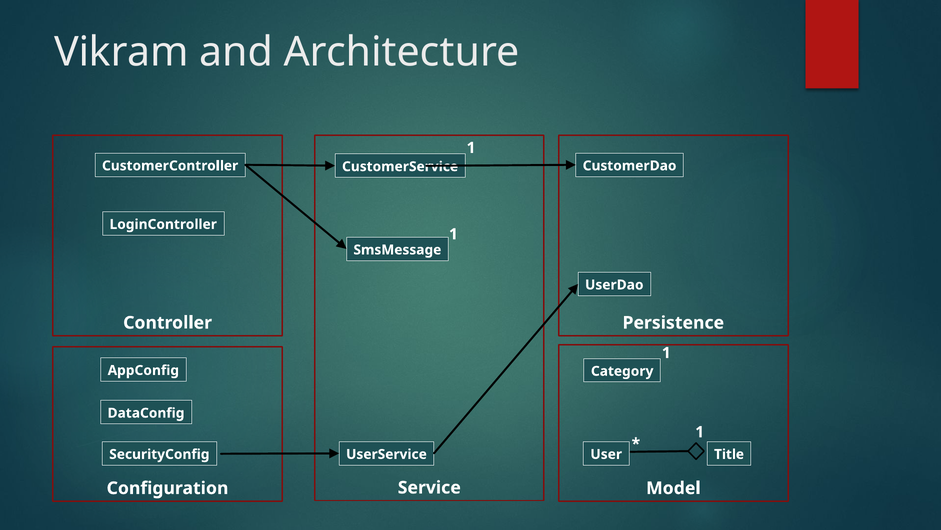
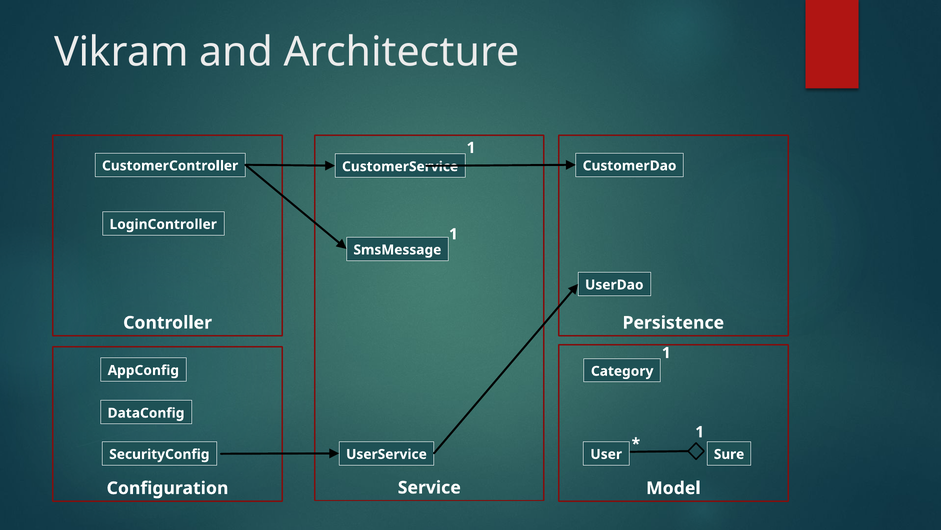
Title: Title -> Sure
